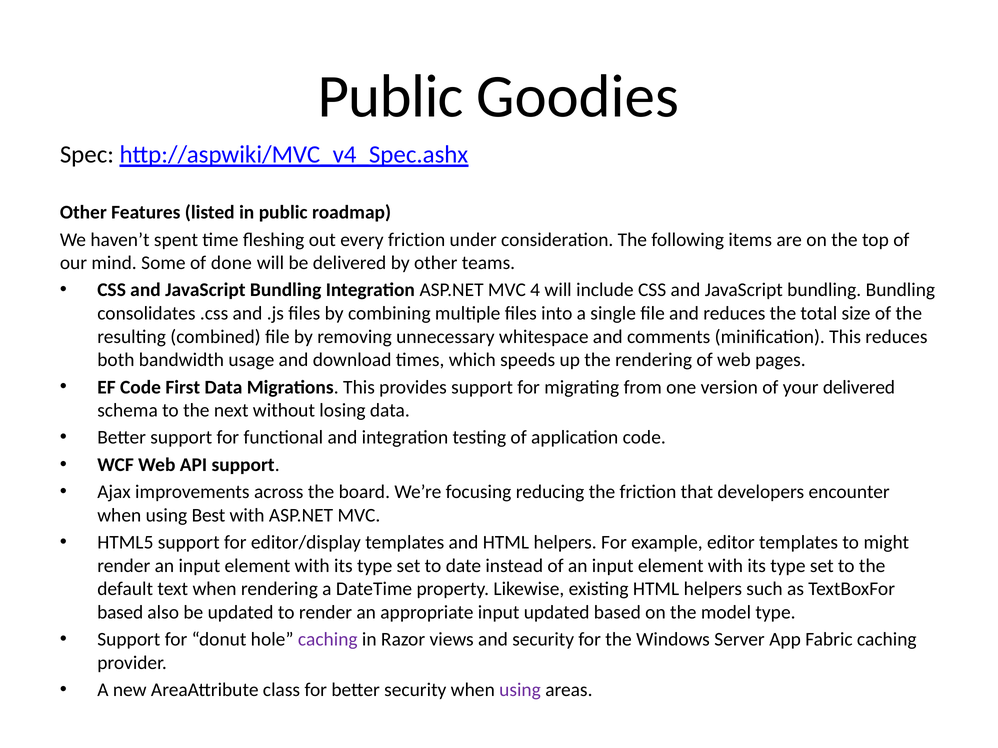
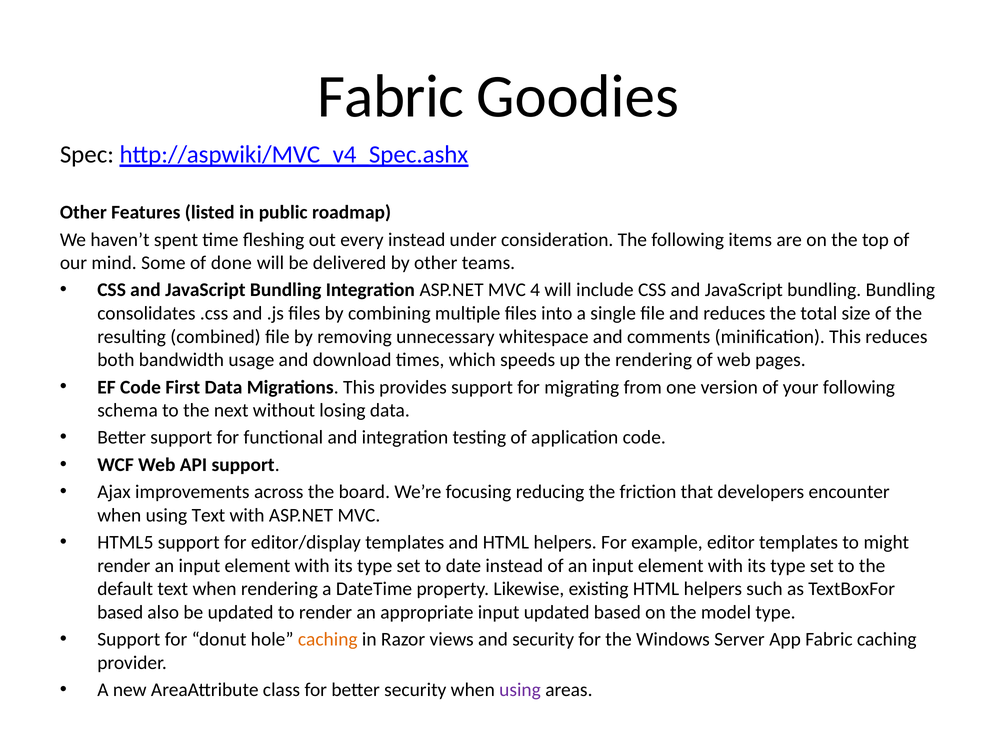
Public at (391, 97): Public -> Fabric
every friction: friction -> instead
your delivered: delivered -> following
using Best: Best -> Text
caching at (328, 640) colour: purple -> orange
